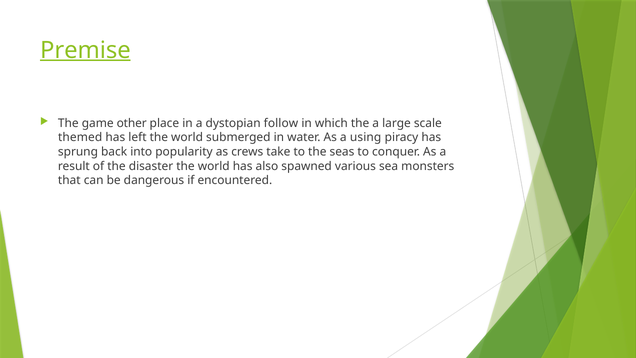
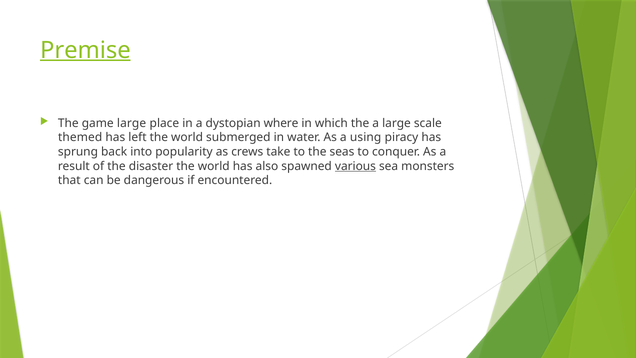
game other: other -> large
follow: follow -> where
various underline: none -> present
